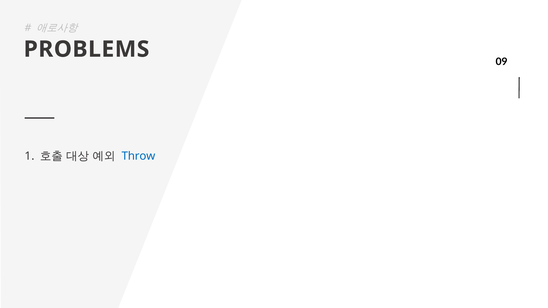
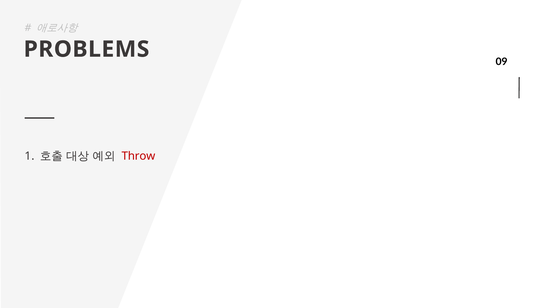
Throw colour: blue -> red
